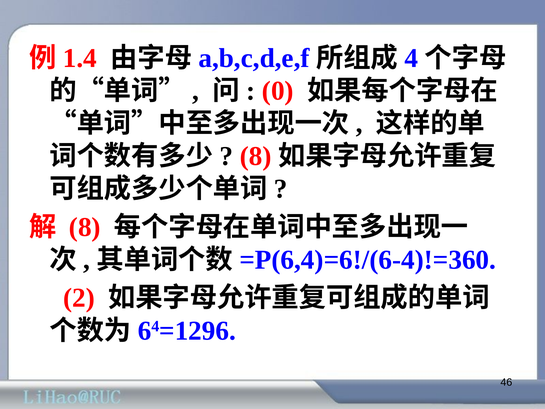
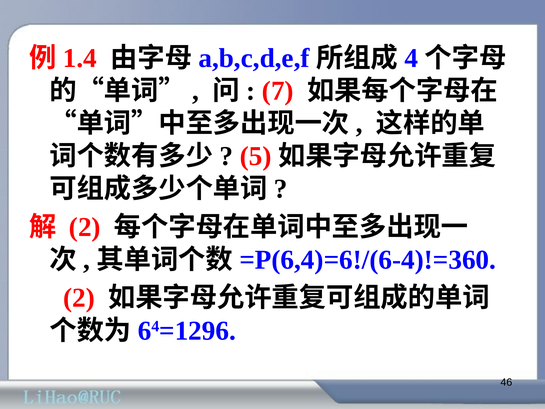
0: 0 -> 7
8 at (256, 156): 8 -> 5
8 at (85, 227): 8 -> 2
